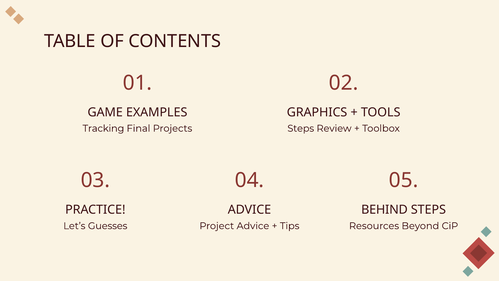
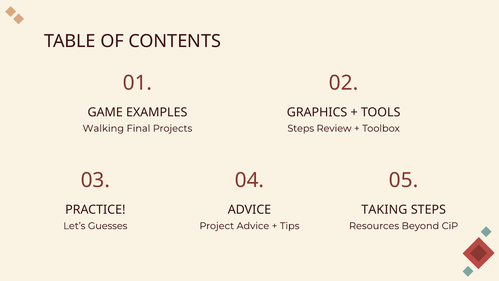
Tracking: Tracking -> Walking
BEHIND: BEHIND -> TAKING
